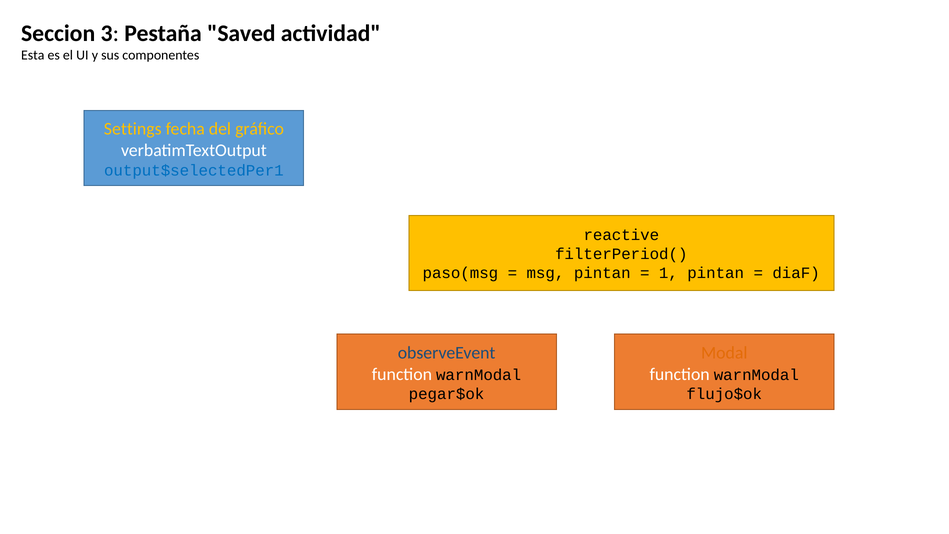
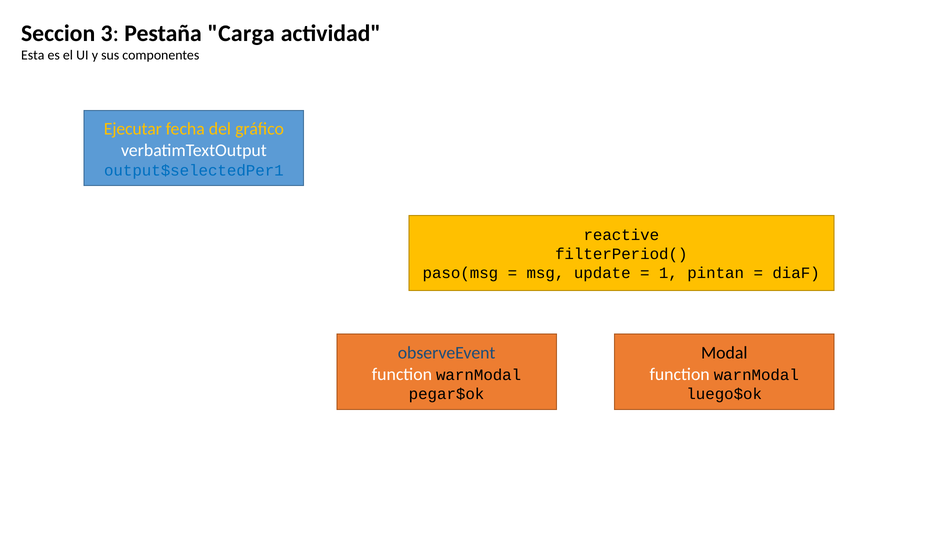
Saved: Saved -> Carga
Settings: Settings -> Ejecutar
msg pintan: pintan -> update
Modal colour: orange -> black
flujo$ok: flujo$ok -> luego$ok
